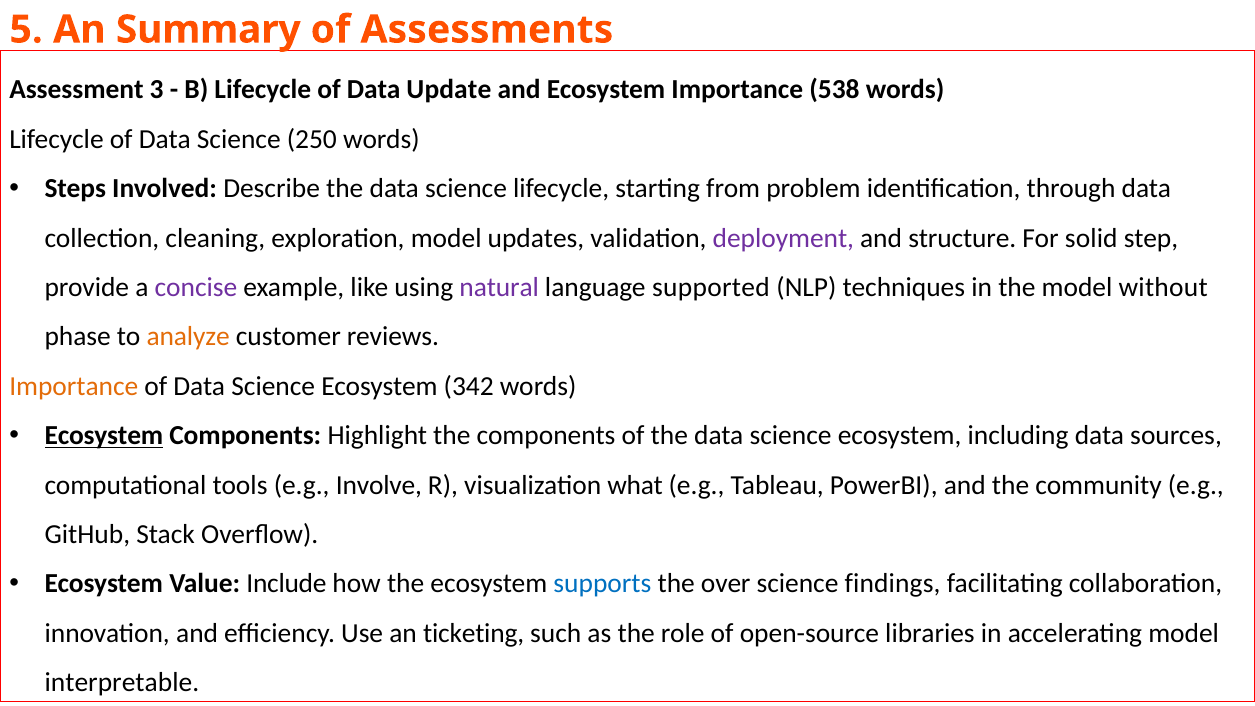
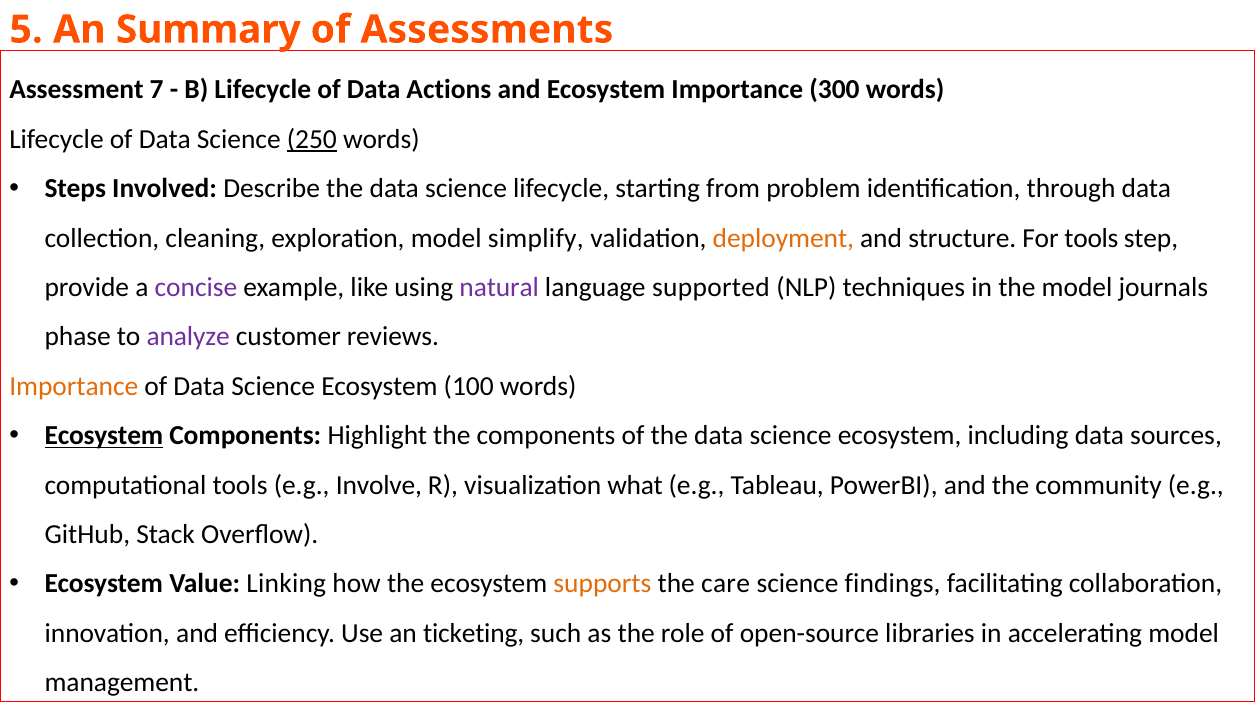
3: 3 -> 7
Update: Update -> Actions
538: 538 -> 300
250 underline: none -> present
updates: updates -> simplify
deployment colour: purple -> orange
For solid: solid -> tools
without: without -> journals
analyze colour: orange -> purple
342: 342 -> 100
Include: Include -> Linking
supports colour: blue -> orange
over: over -> care
interpretable: interpretable -> management
